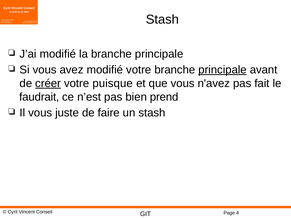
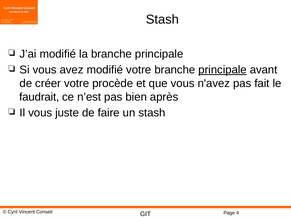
créer underline: present -> none
puisque: puisque -> procède
prend: prend -> après
